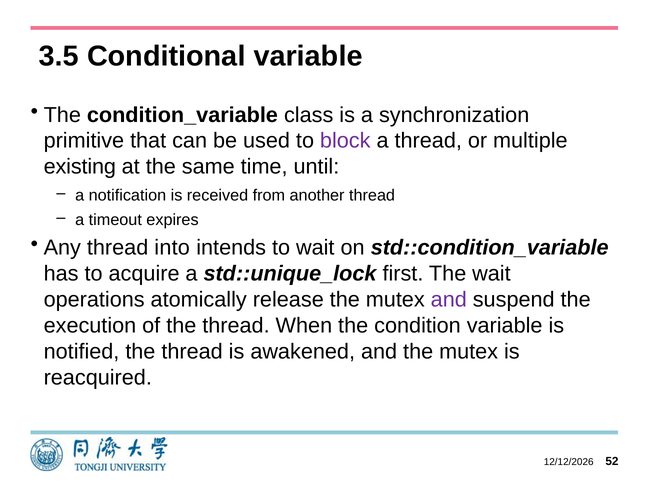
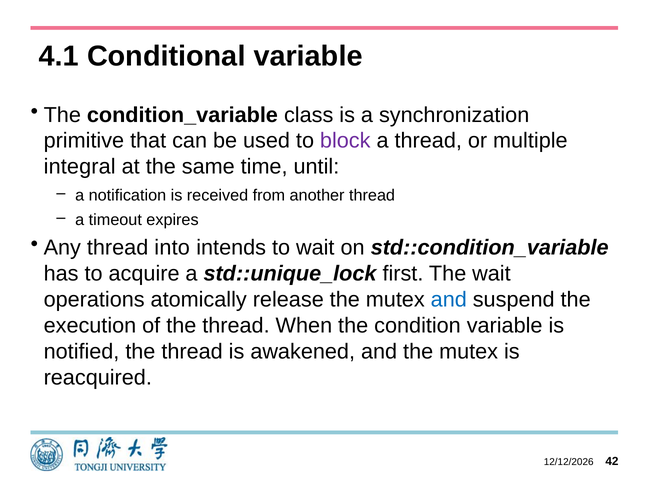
3.5: 3.5 -> 4.1
existing: existing -> integral
and at (449, 300) colour: purple -> blue
52: 52 -> 42
